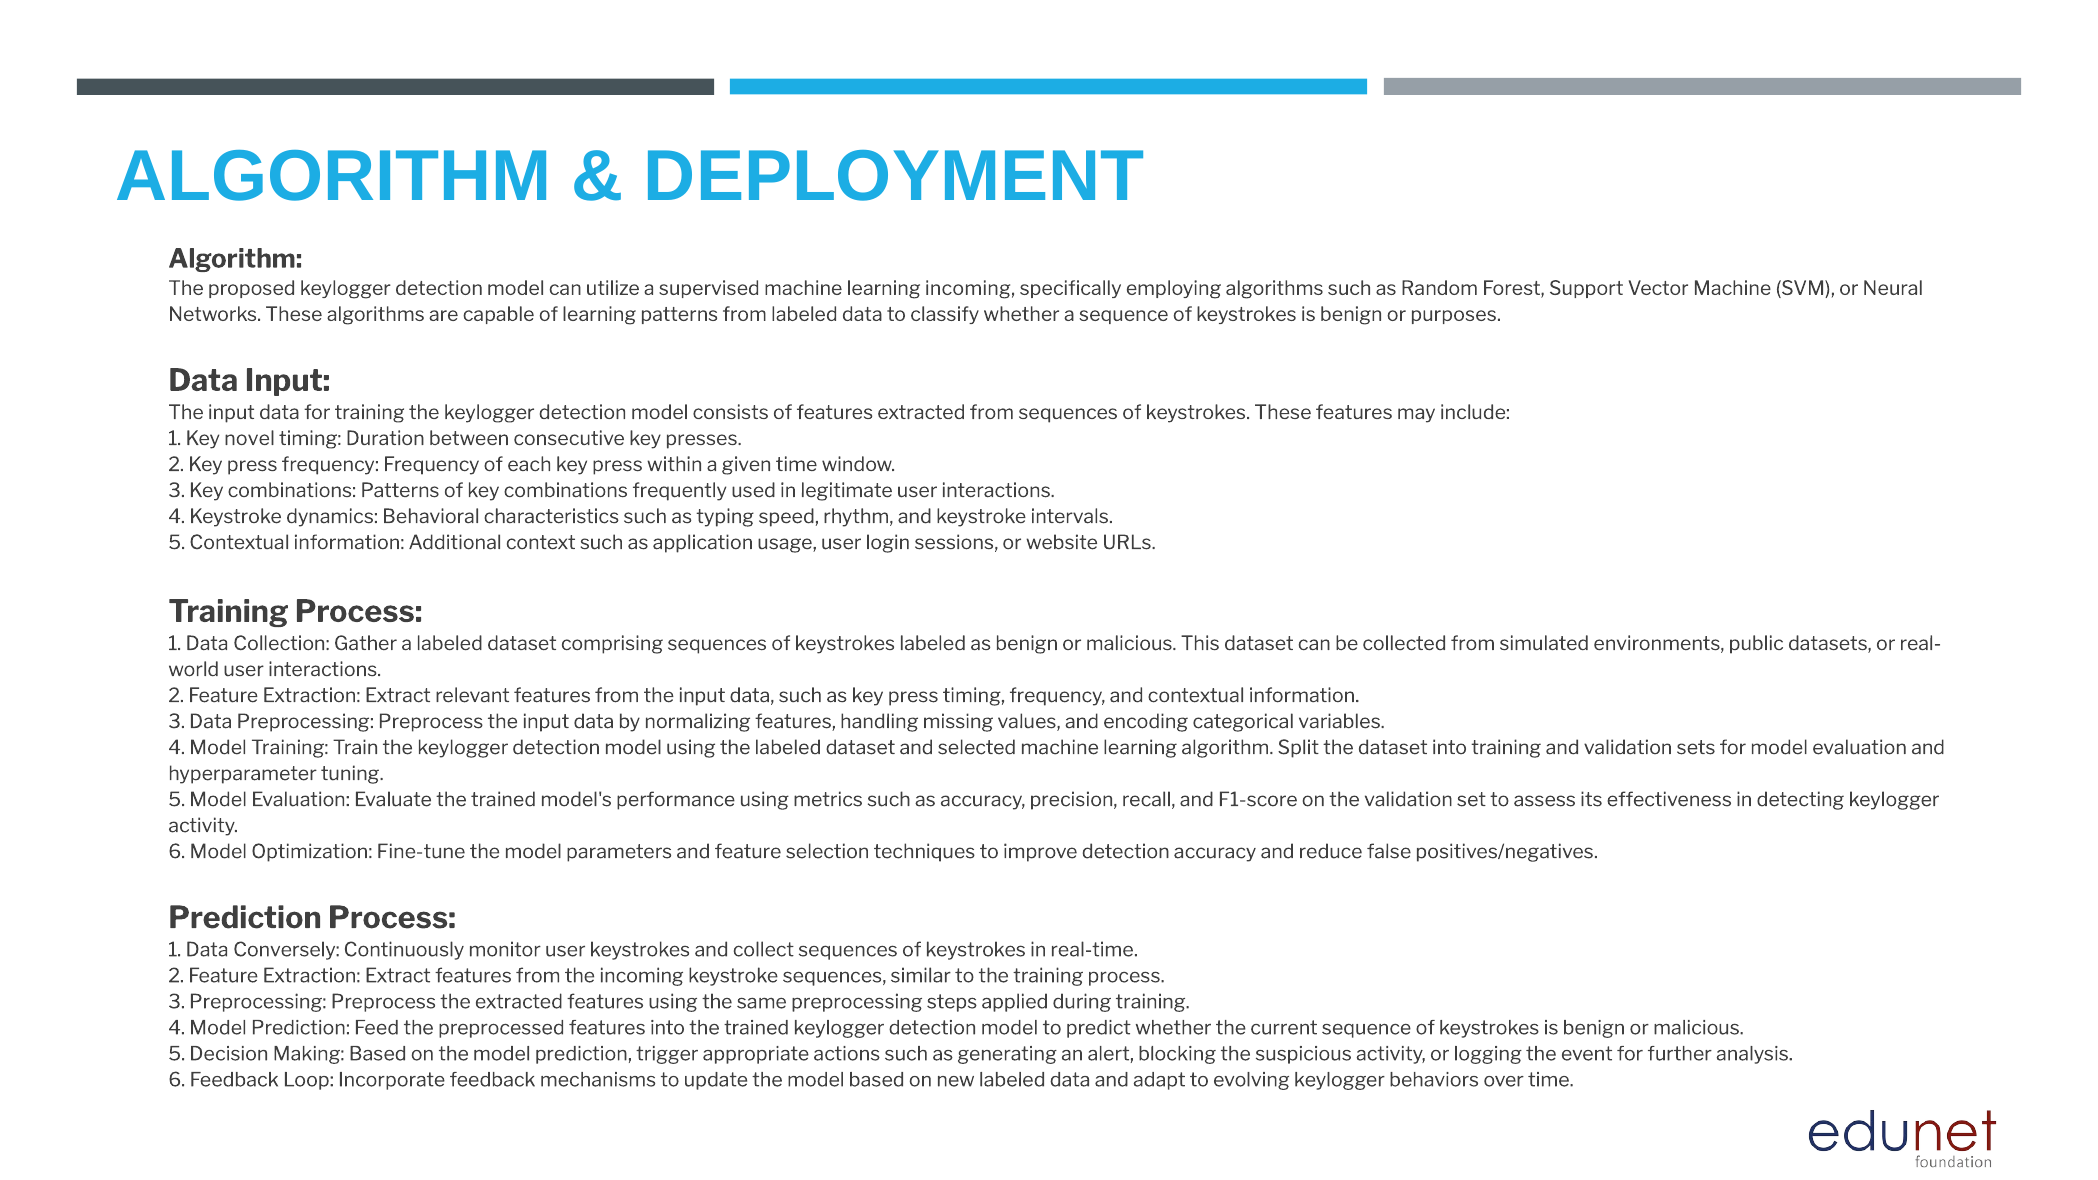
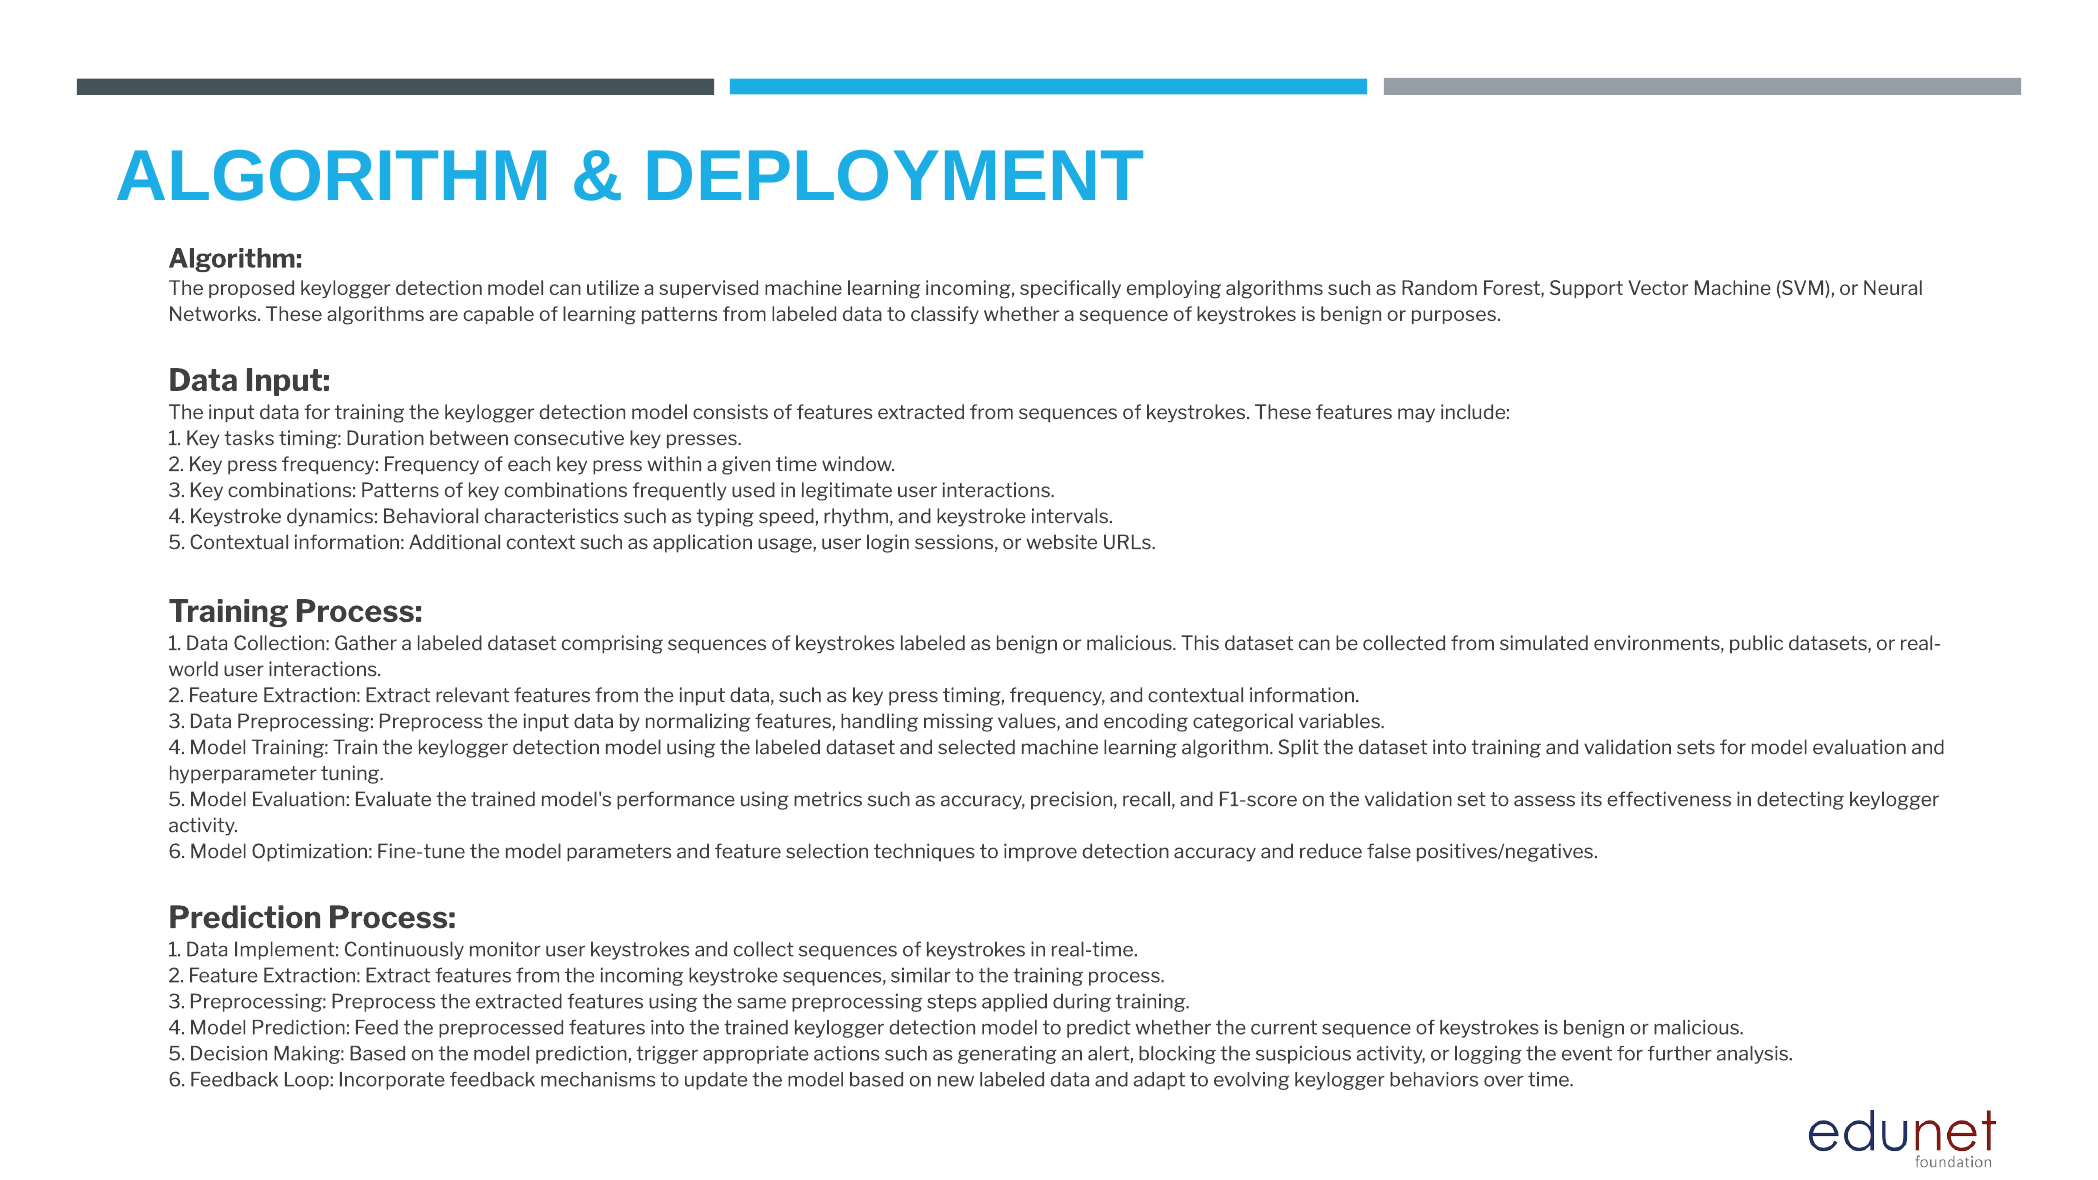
novel: novel -> tasks
Conversely: Conversely -> Implement
